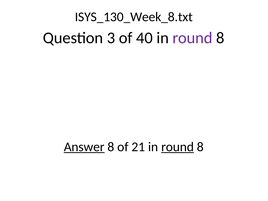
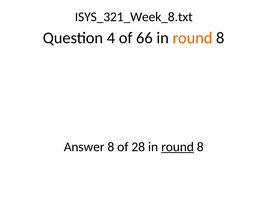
ISYS_130_Week_8.txt: ISYS_130_Week_8.txt -> ISYS_321_Week_8.txt
3: 3 -> 4
40: 40 -> 66
round at (192, 38) colour: purple -> orange
Answer underline: present -> none
21: 21 -> 28
